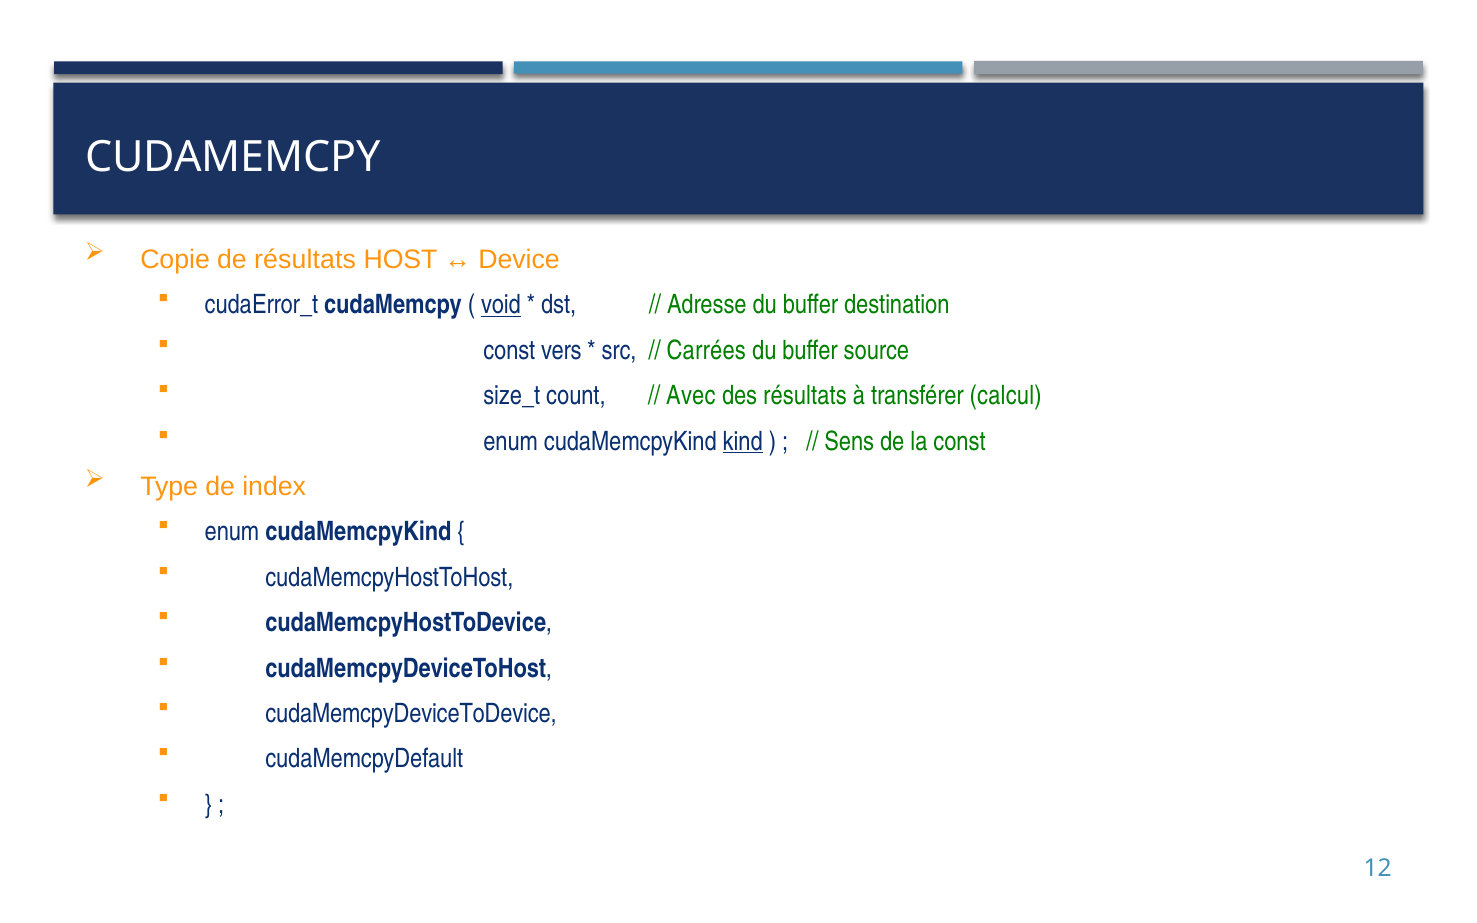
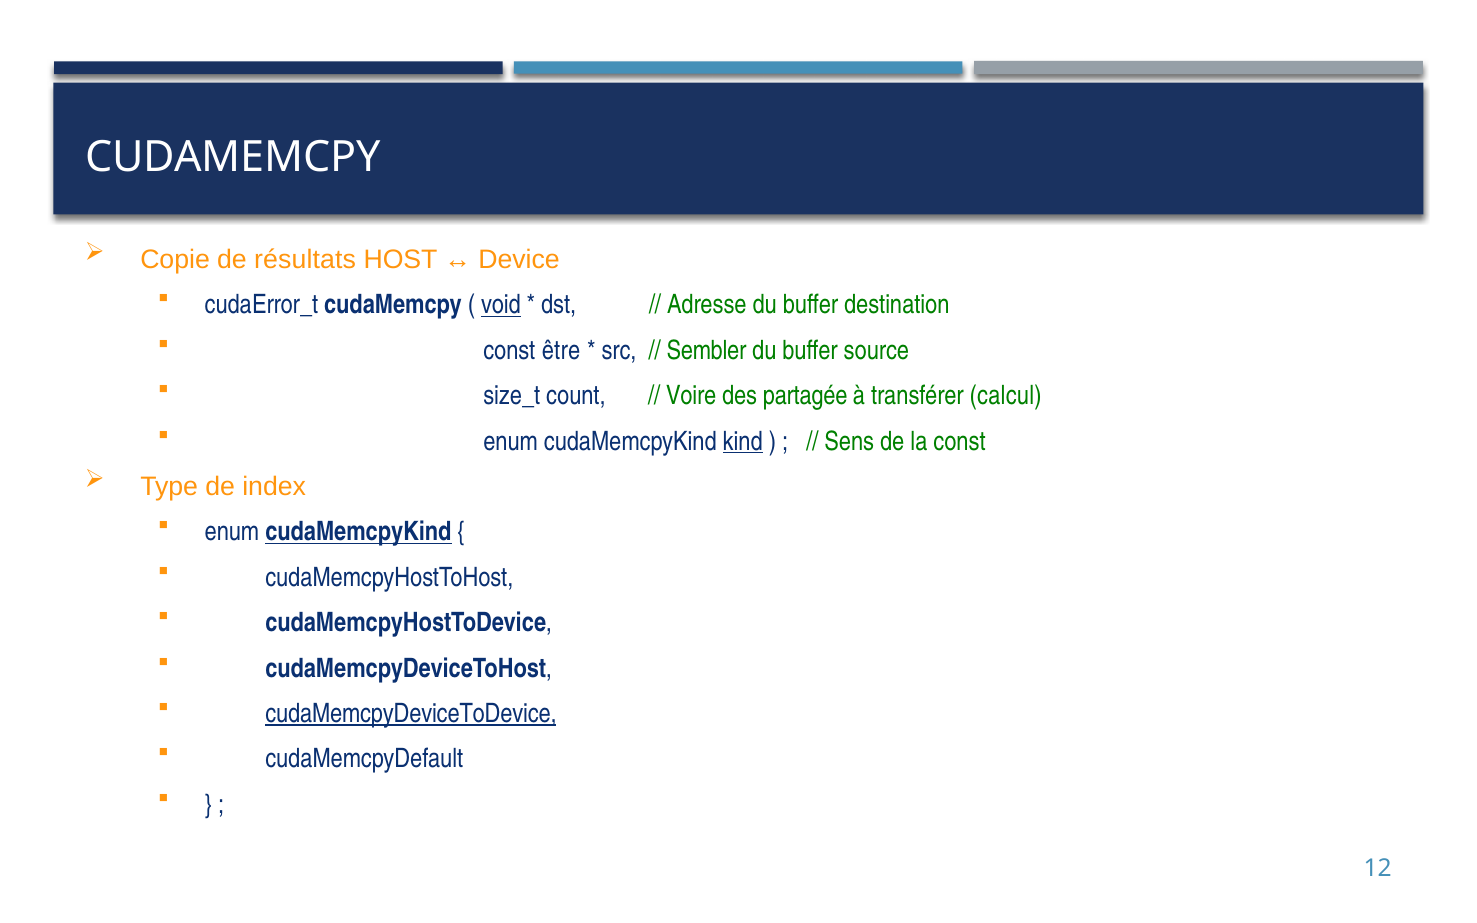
vers: vers -> être
Carrées: Carrées -> Sembler
Avec: Avec -> Voire
des résultats: résultats -> partagée
cudaMemcpyKind at (358, 532) underline: none -> present
cudaMemcpyDeviceToDevice underline: none -> present
